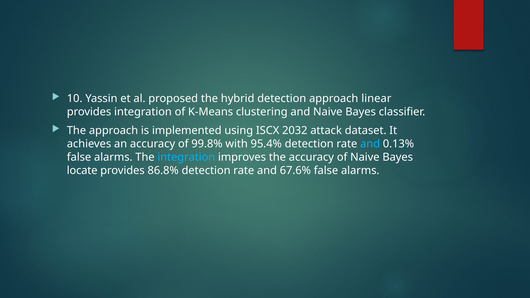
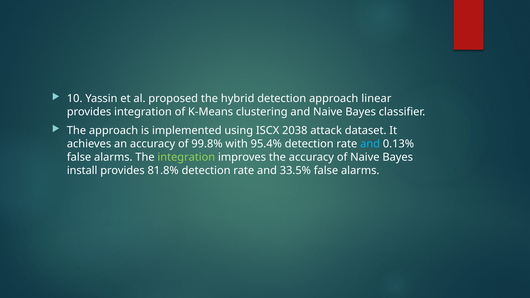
2032: 2032 -> 2038
integration at (186, 157) colour: light blue -> light green
locate: locate -> install
86.8%: 86.8% -> 81.8%
67.6%: 67.6% -> 33.5%
